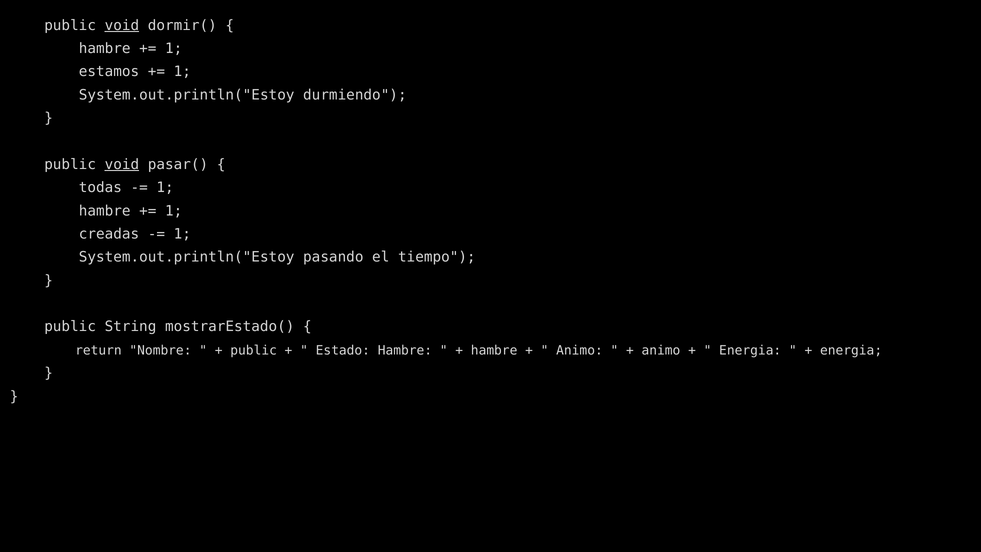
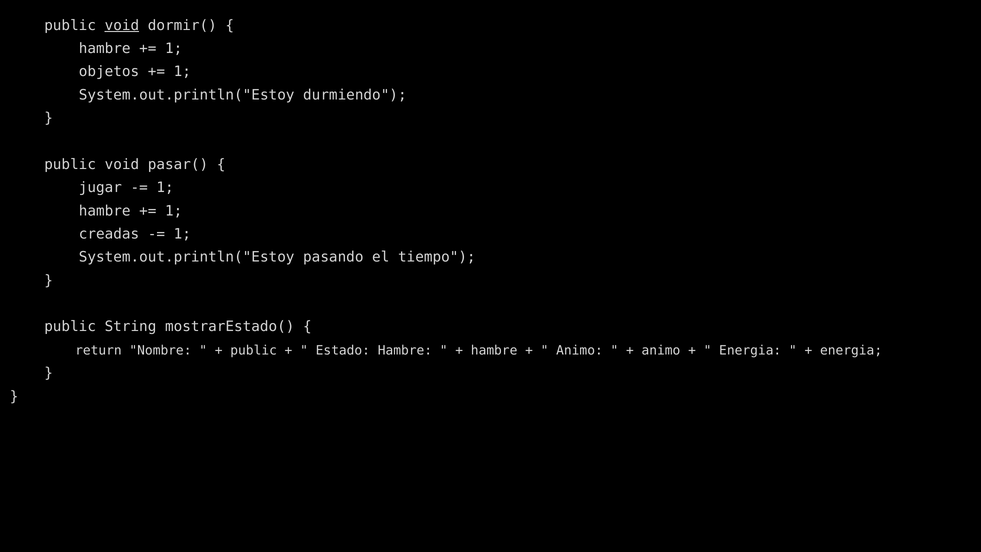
estamos: estamos -> objetos
void at (122, 164) underline: present -> none
todas: todas -> jugar
